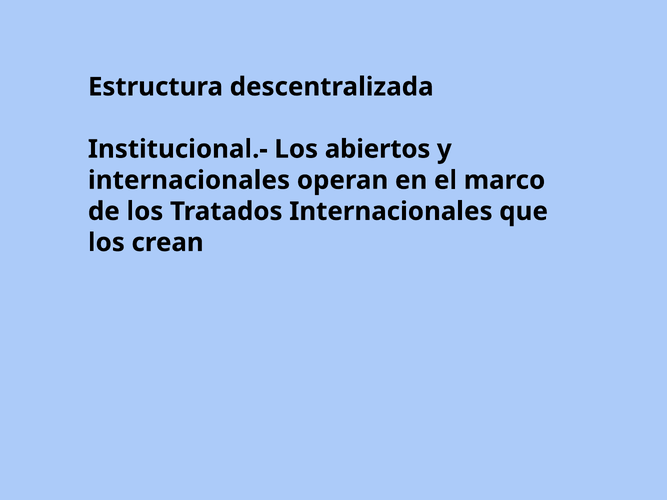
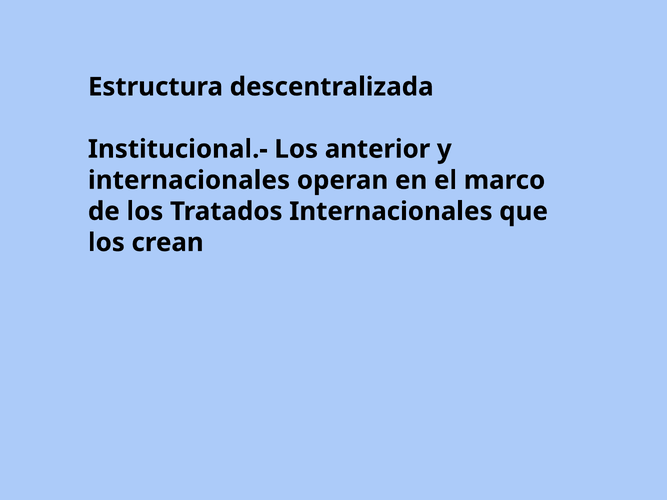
abiertos: abiertos -> anterior
